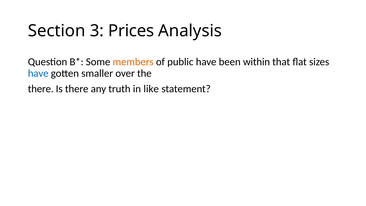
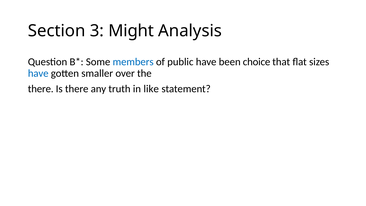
Prices: Prices -> Might
members colour: orange -> blue
within: within -> choice
